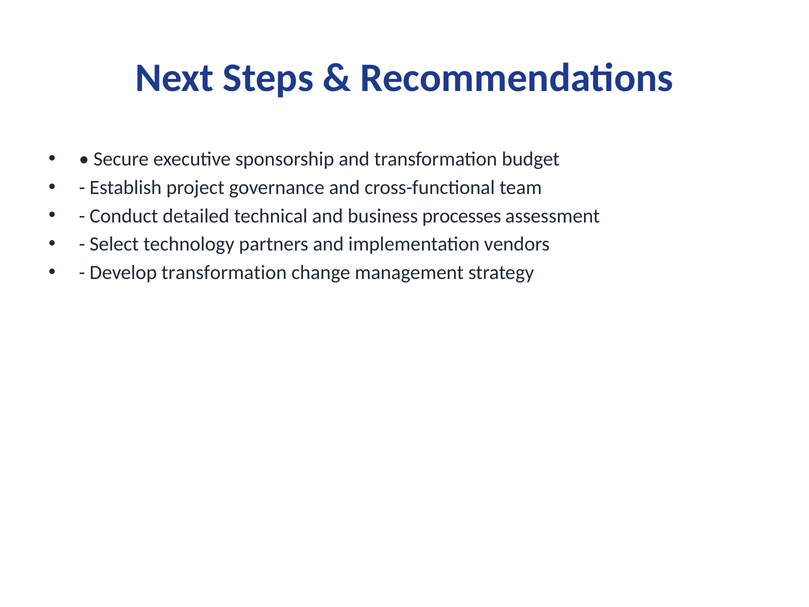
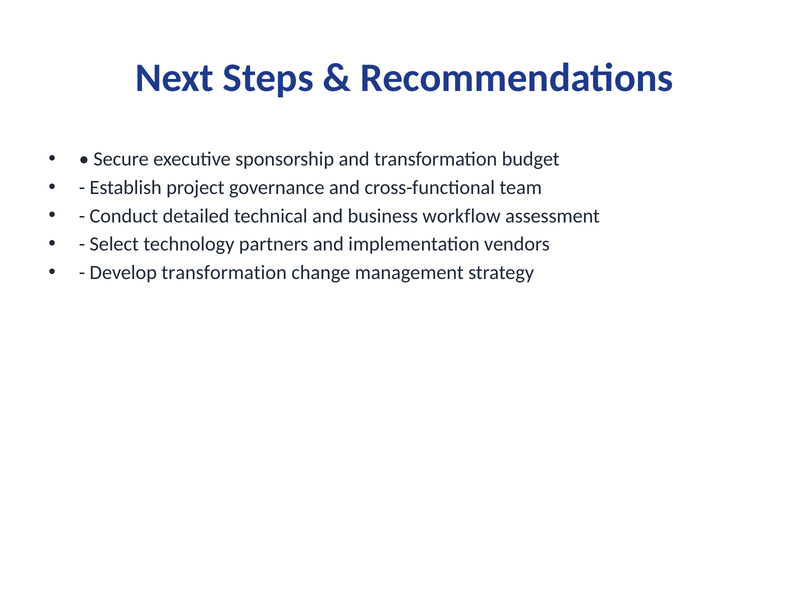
processes: processes -> workflow
